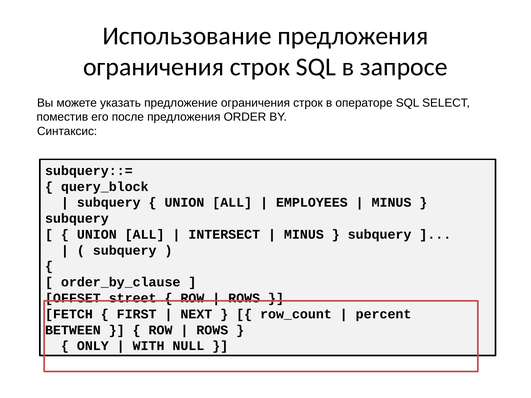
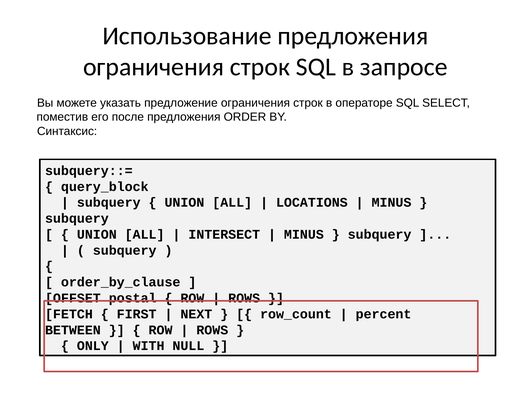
EMPLOYEES: EMPLOYEES -> LOCATIONS
street: street -> postal
